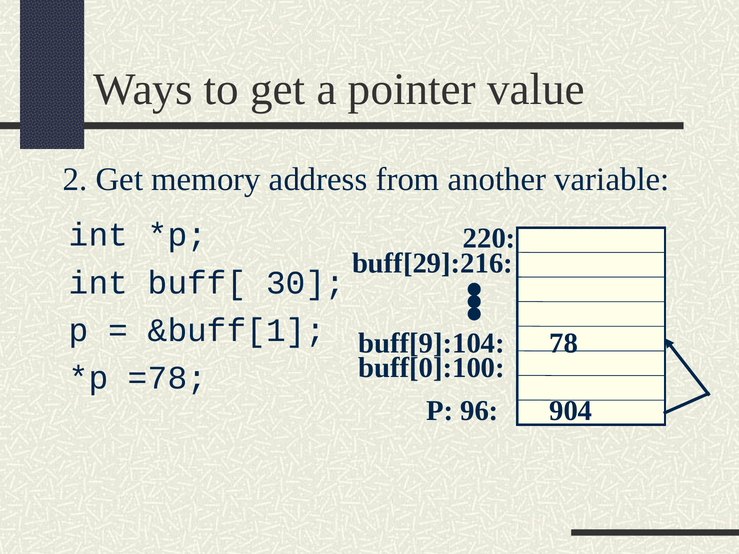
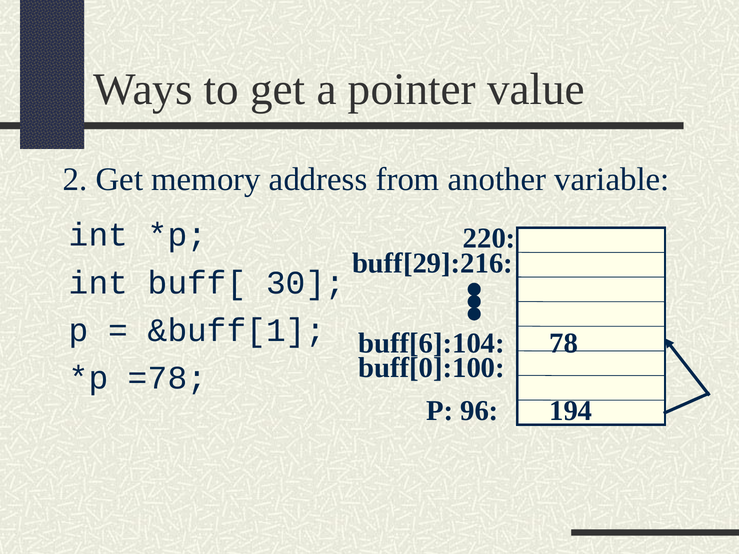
buff[9]:104: buff[9]:104 -> buff[6]:104
904: 904 -> 194
